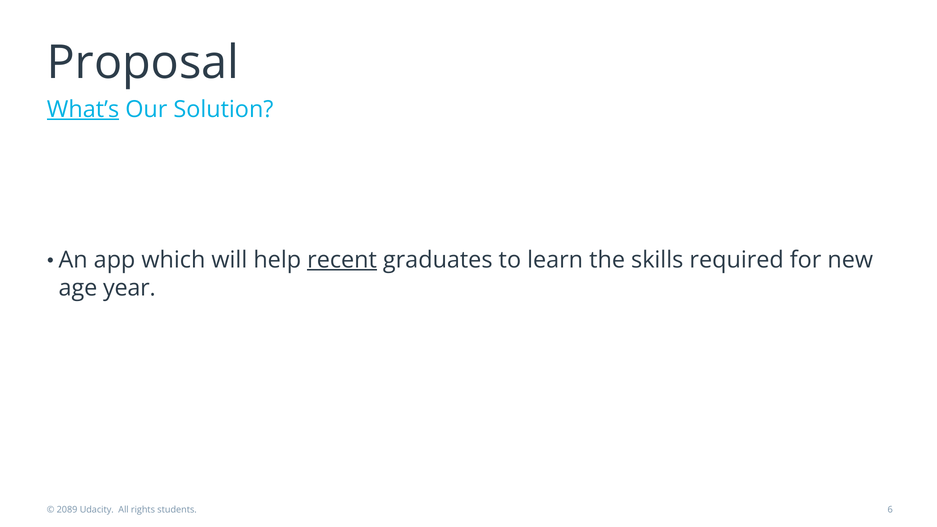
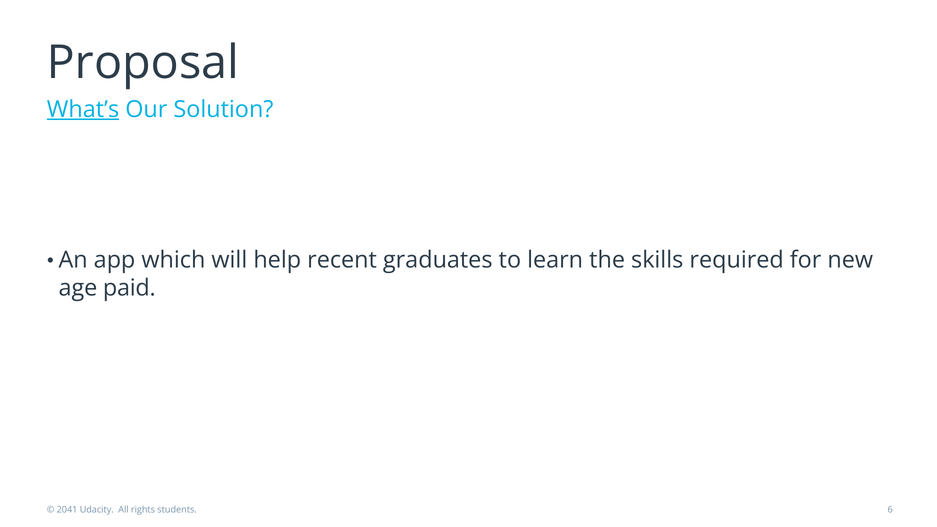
recent underline: present -> none
year: year -> paid
2089: 2089 -> 2041
